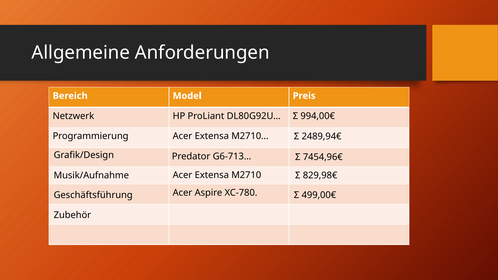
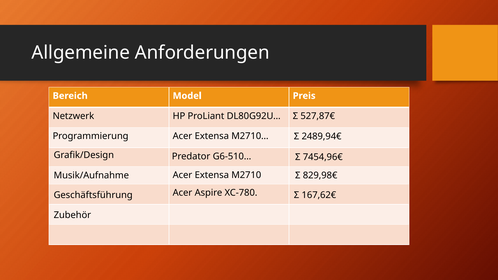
994,00€: 994,00€ -> 527,87€
G6-713…: G6-713… -> G6-510…
499,00€: 499,00€ -> 167,62€
